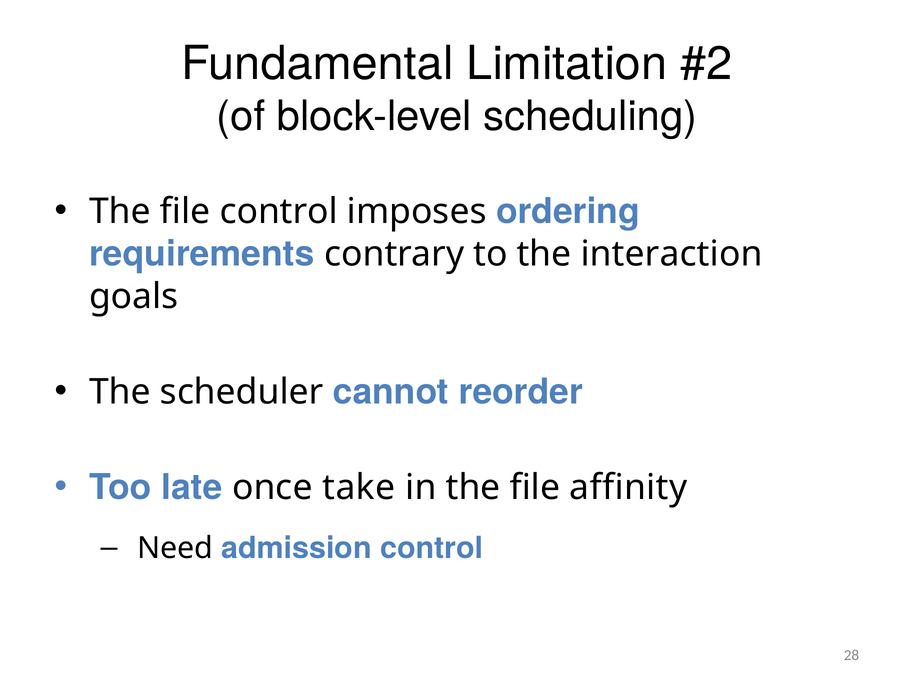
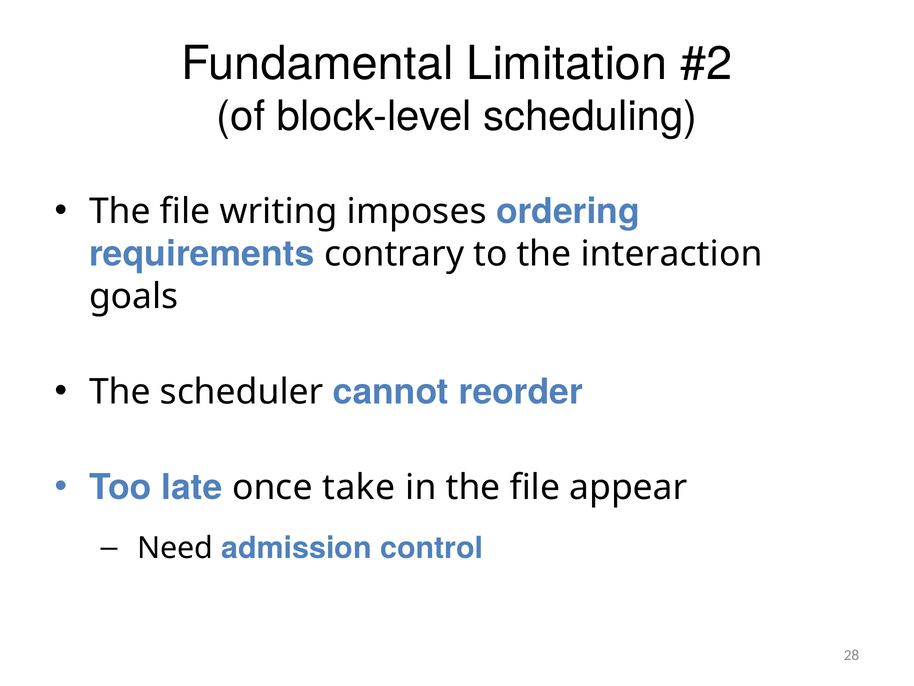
file control: control -> writing
affinity: affinity -> appear
